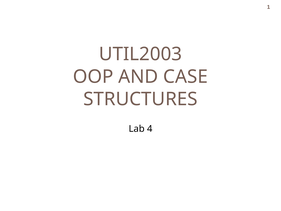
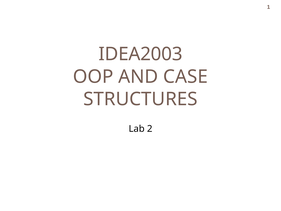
UTIL2003: UTIL2003 -> IDEA2003
4: 4 -> 2
